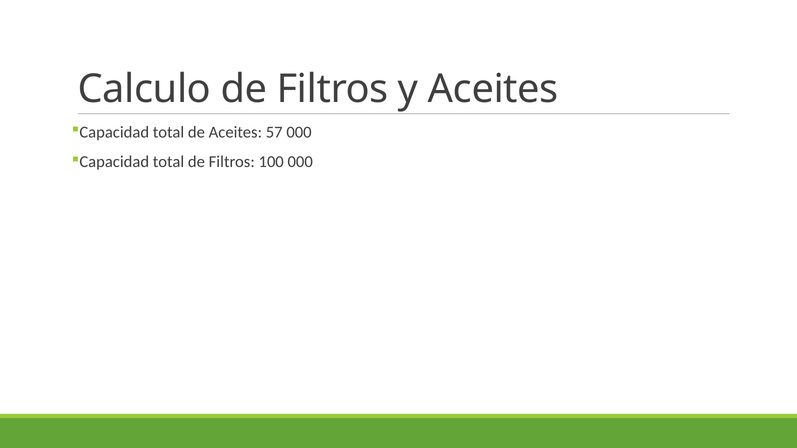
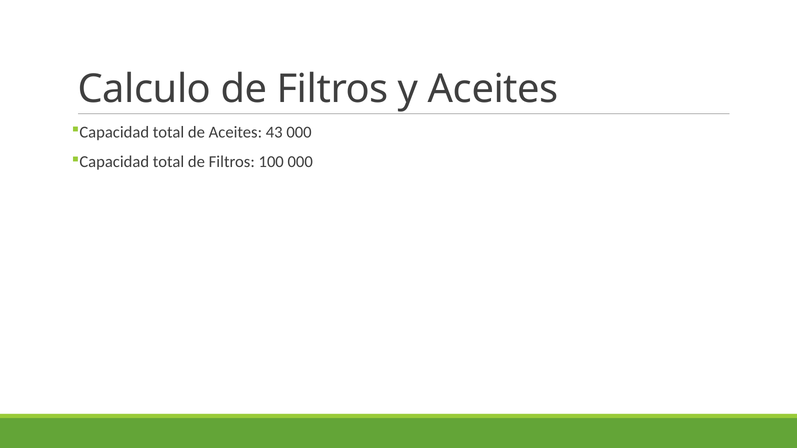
57: 57 -> 43
